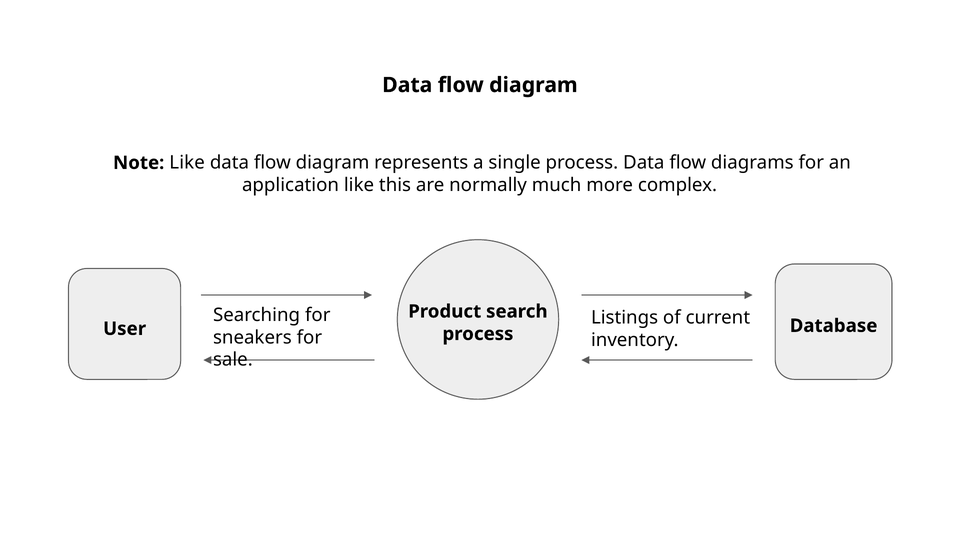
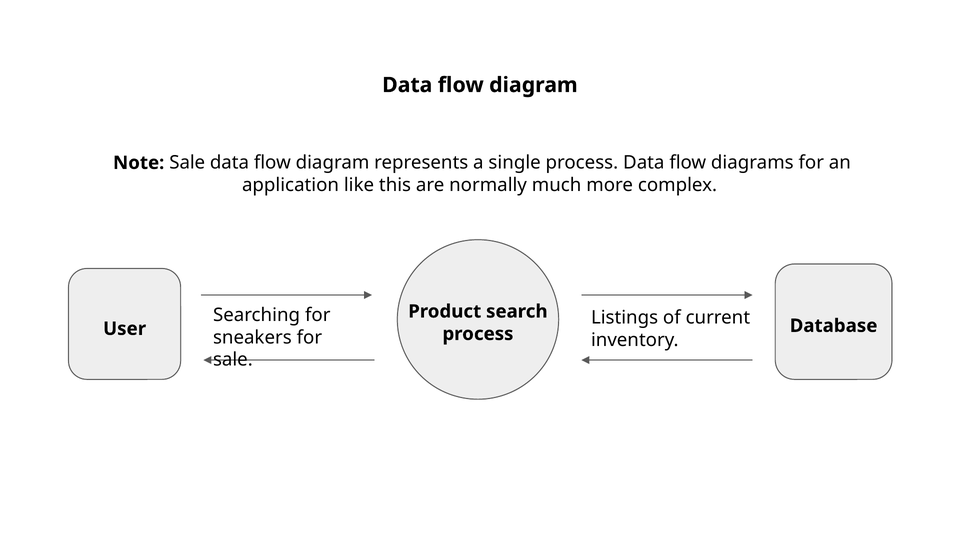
Note Like: Like -> Sale
